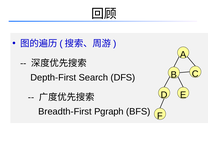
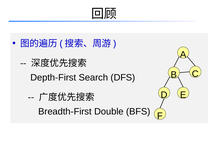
Pgraph: Pgraph -> Double
